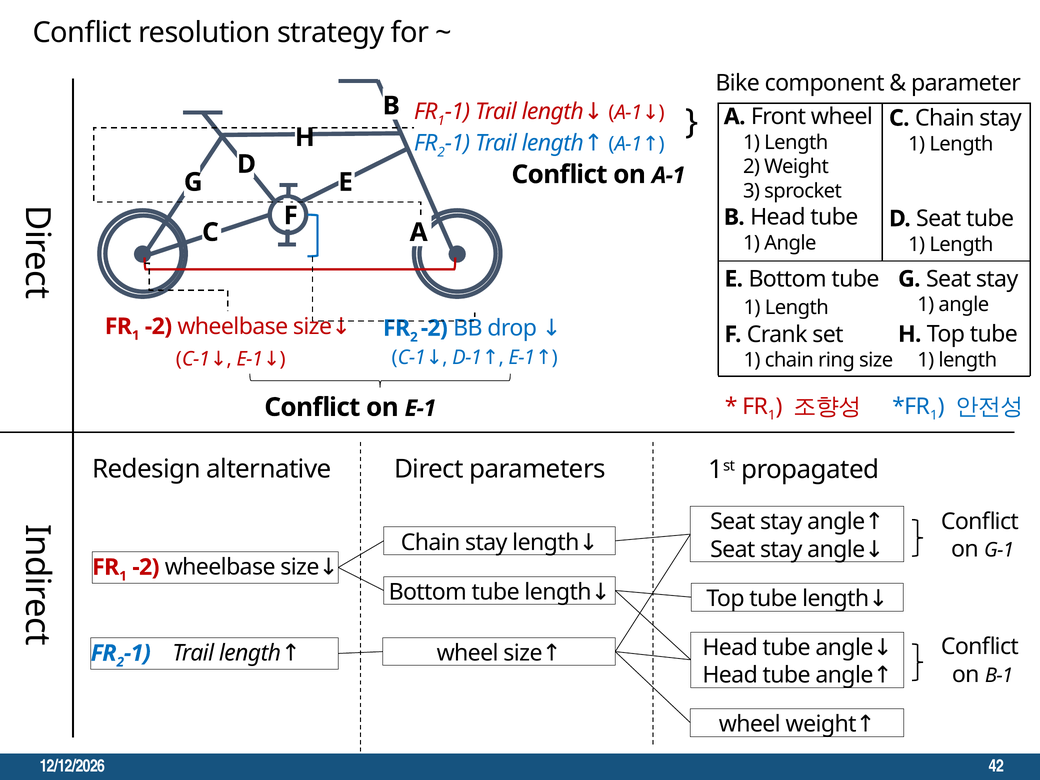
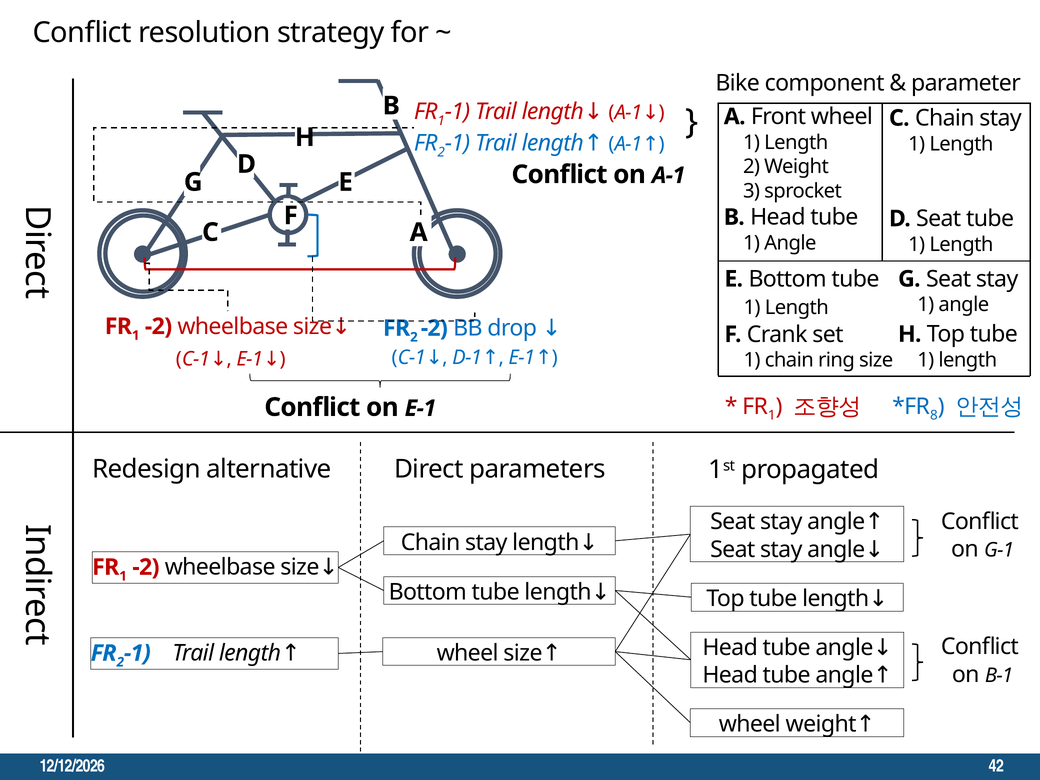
1 at (934, 415): 1 -> 8
